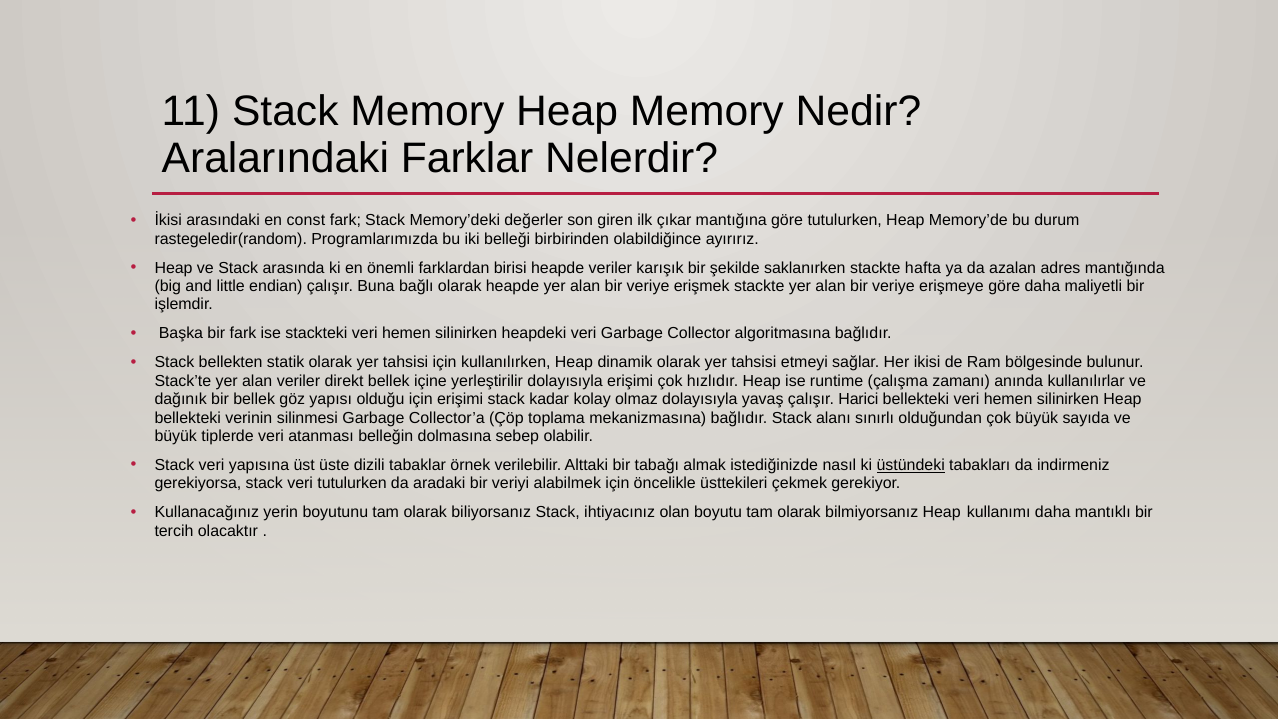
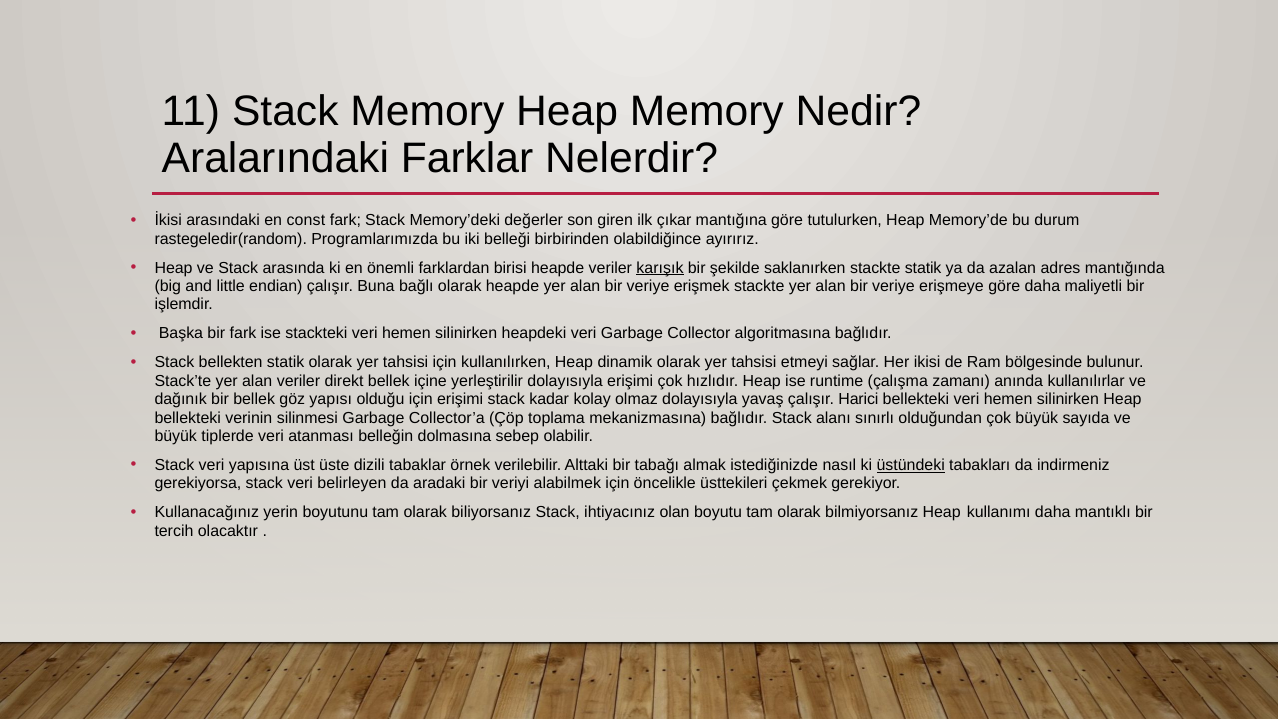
karışık underline: none -> present
stackte hafta: hafta -> statik
veri tutulurken: tutulurken -> belirleyen
